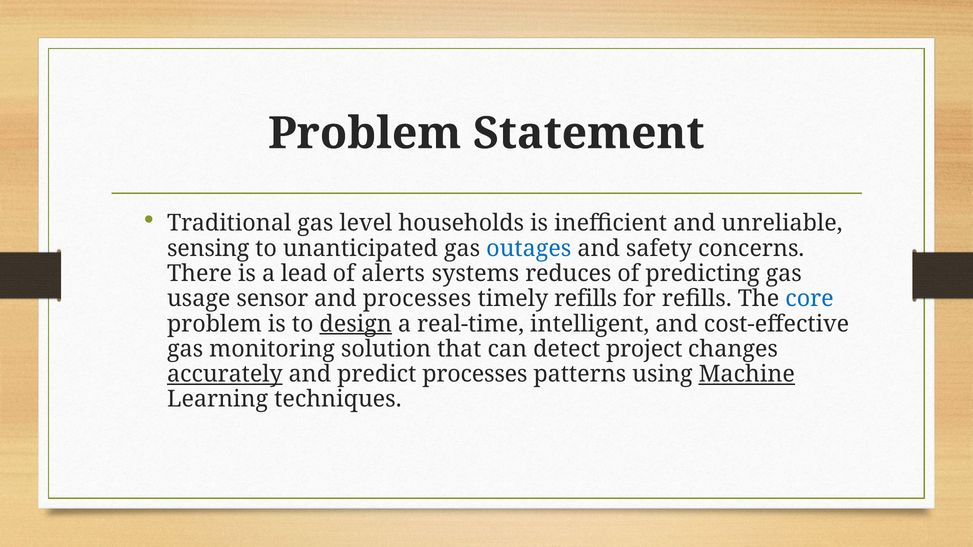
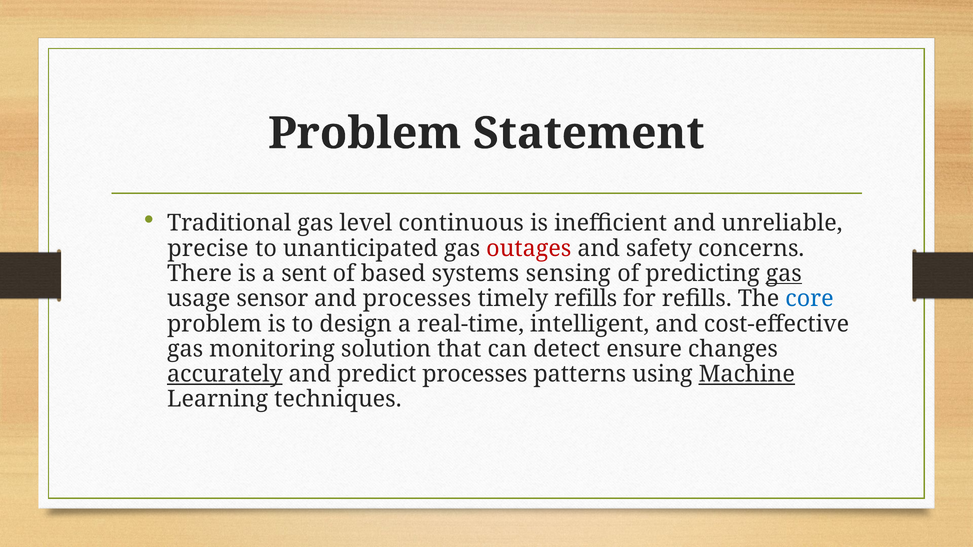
households: households -> continuous
sensing: sensing -> precise
outages colour: blue -> red
lead: lead -> sent
alerts: alerts -> based
reduces: reduces -> sensing
gas at (784, 274) underline: none -> present
design underline: present -> none
project: project -> ensure
